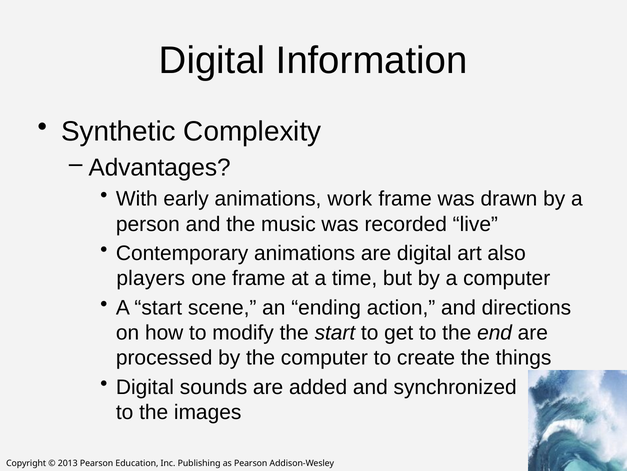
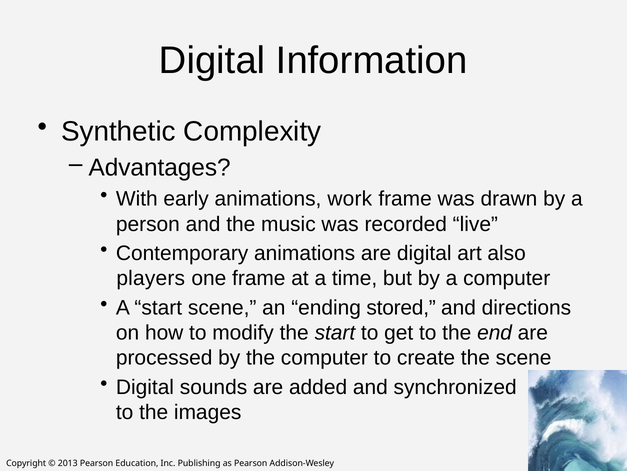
action: action -> stored
the things: things -> scene
